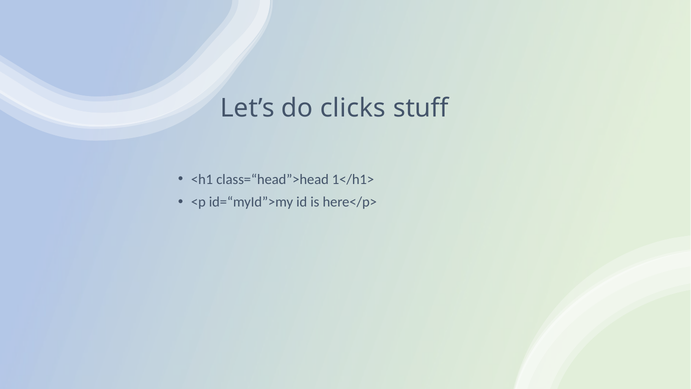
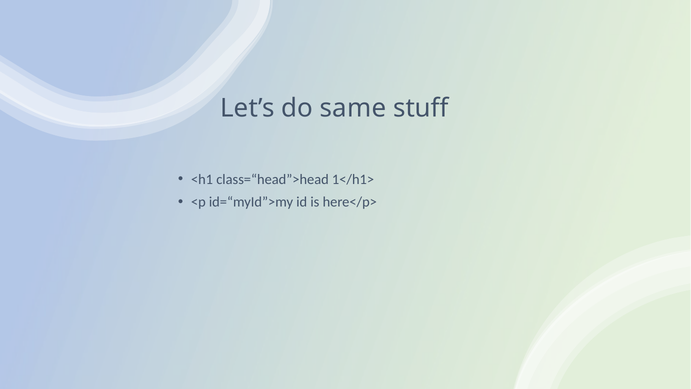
clicks: clicks -> same
